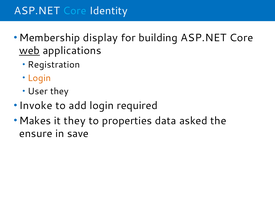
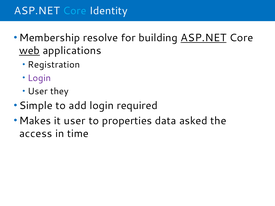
display: display -> resolve
ASP.NET at (204, 38) underline: none -> present
Login at (39, 78) colour: orange -> purple
Invoke: Invoke -> Simple
it they: they -> user
ensure: ensure -> access
save: save -> time
